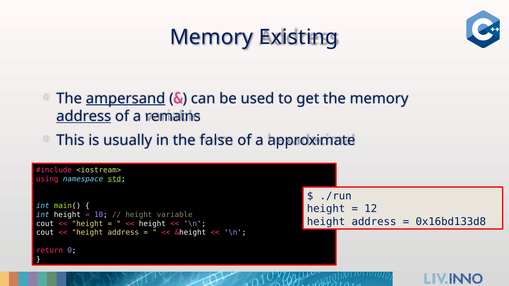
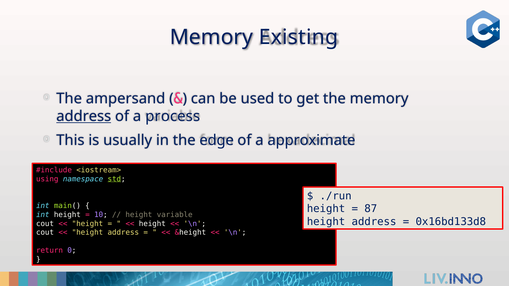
ampersand underline: present -> none
remains: remains -> process
false: false -> edge
12: 12 -> 87
